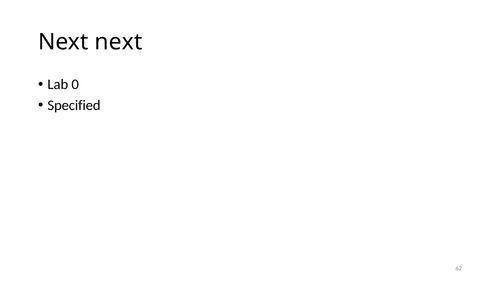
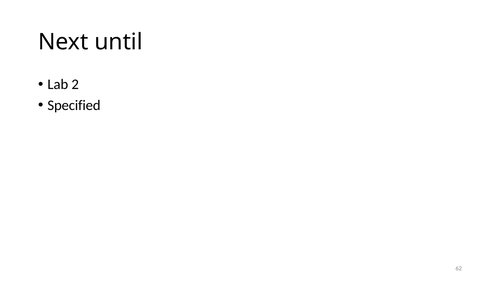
Next next: next -> until
0: 0 -> 2
